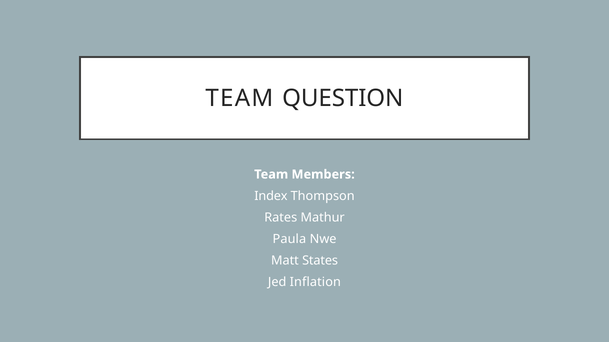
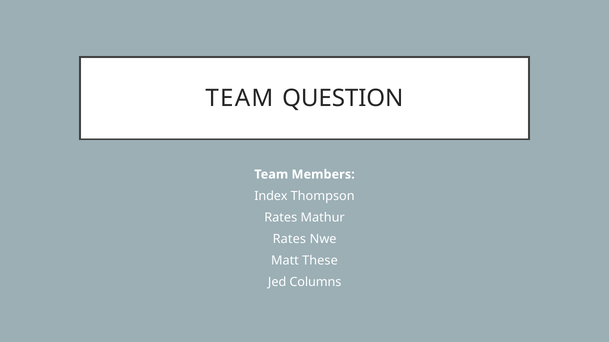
Paula at (289, 239): Paula -> Rates
States: States -> These
Inflation: Inflation -> Columns
